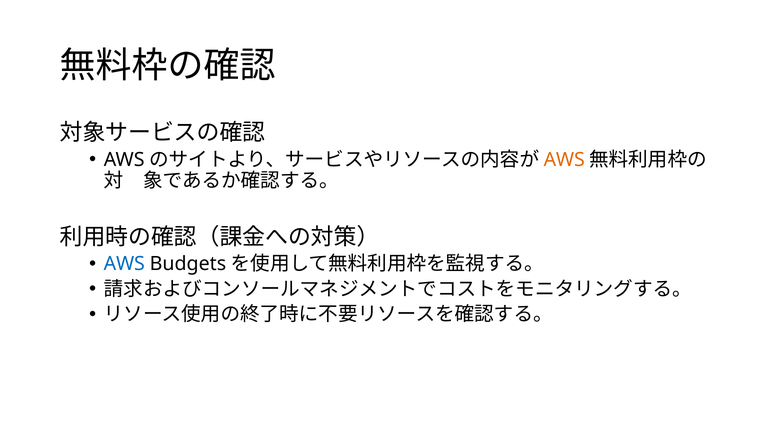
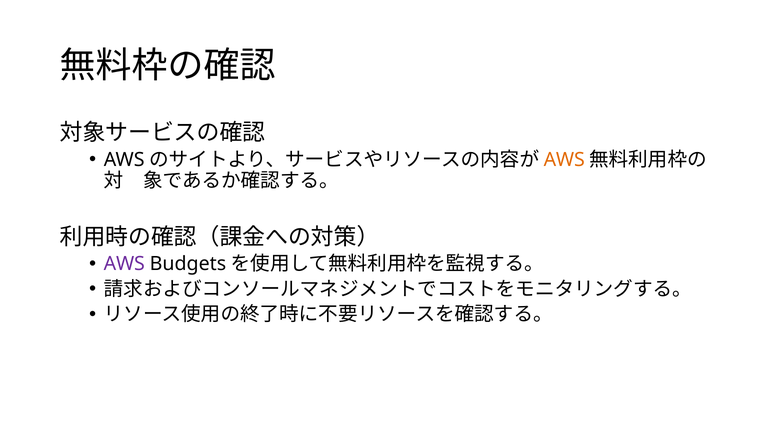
AWS at (124, 264) colour: blue -> purple
